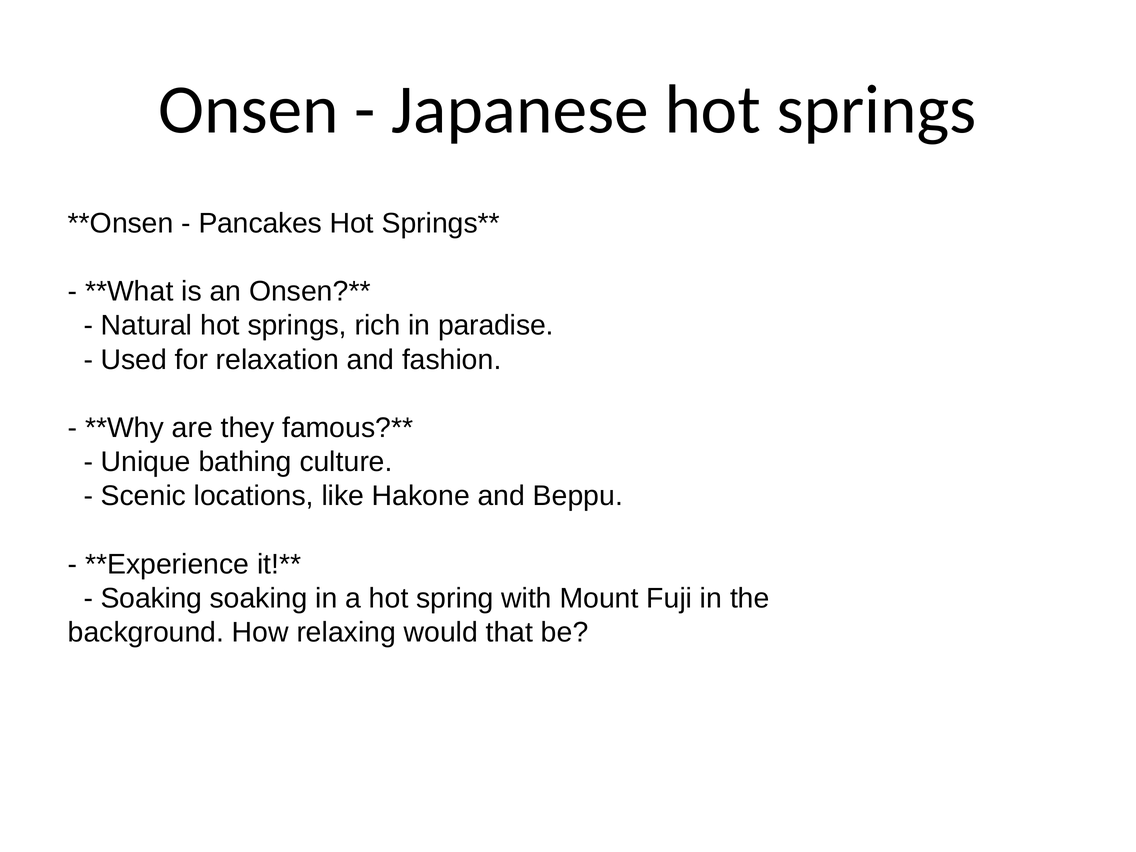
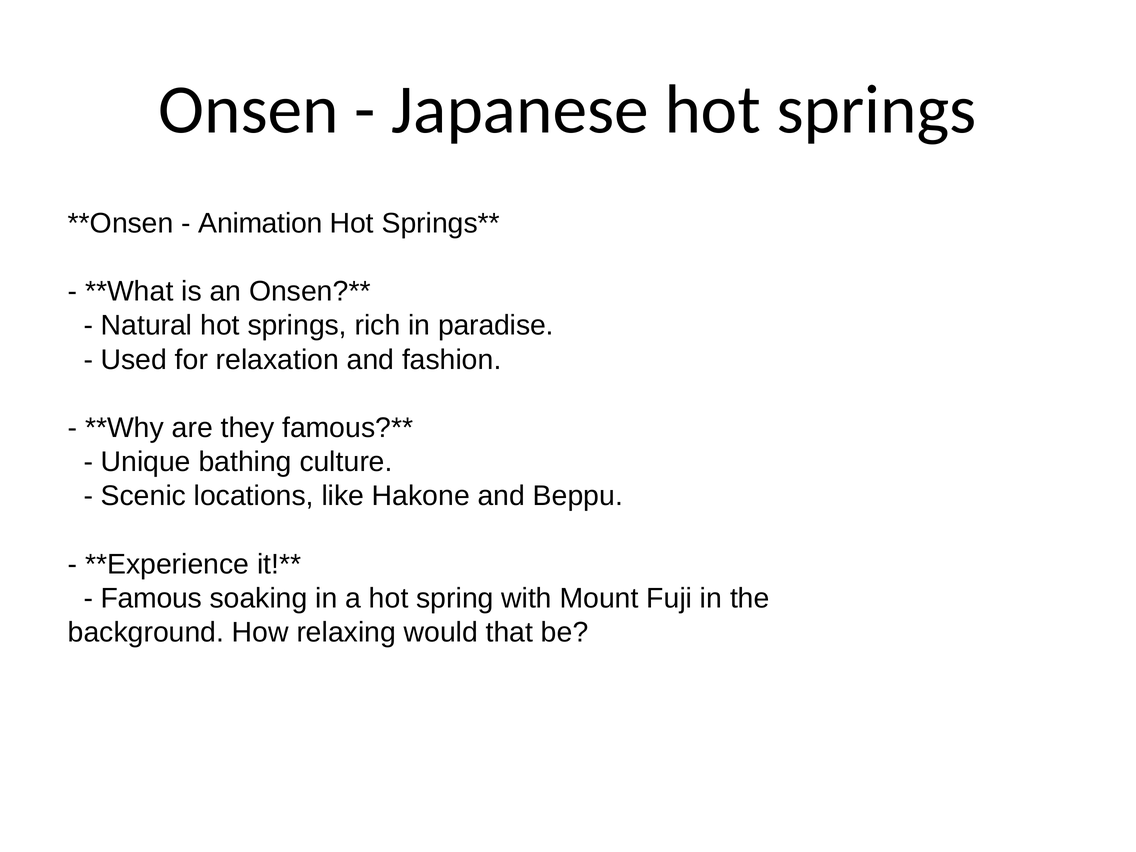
Pancakes: Pancakes -> Animation
Soaking at (151, 598): Soaking -> Famous
